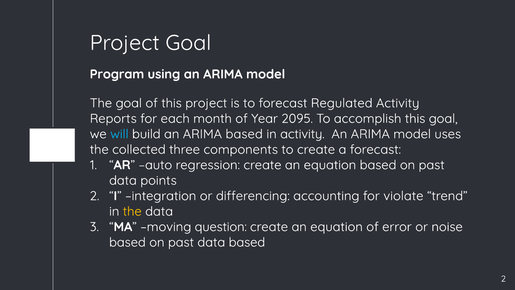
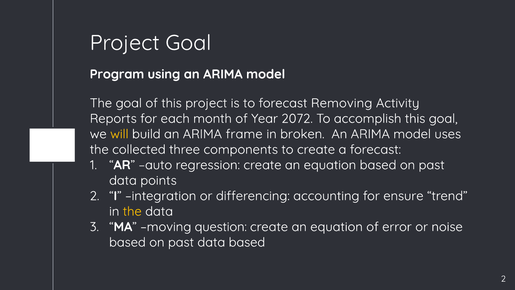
Regulated: Regulated -> Removing
2095: 2095 -> 2072
will colour: light blue -> yellow
ARIMA based: based -> frame
in activity: activity -> broken
violate: violate -> ensure
